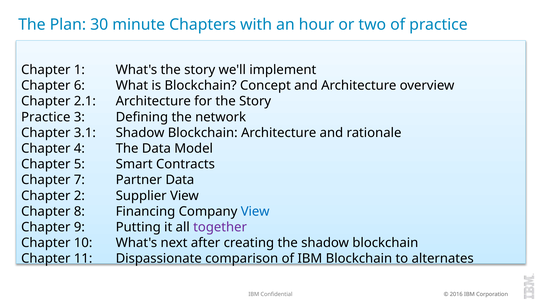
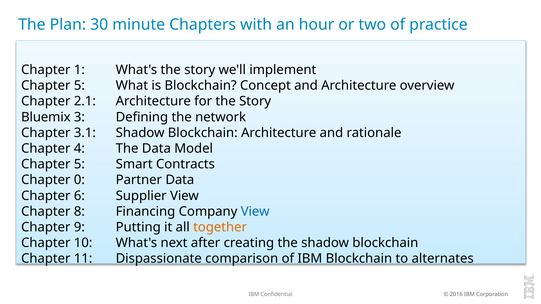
6 at (79, 86): 6 -> 5
Practice at (46, 117): Practice -> Bluemix
7: 7 -> 0
2: 2 -> 6
together colour: purple -> orange
